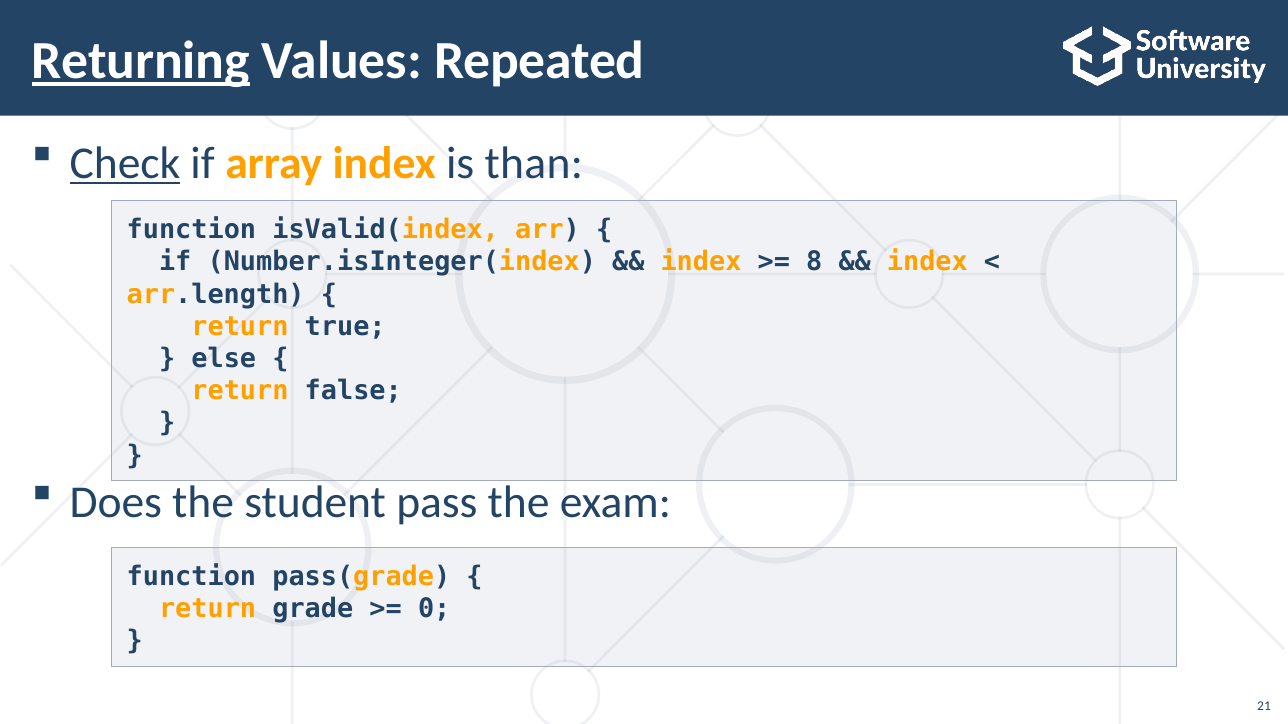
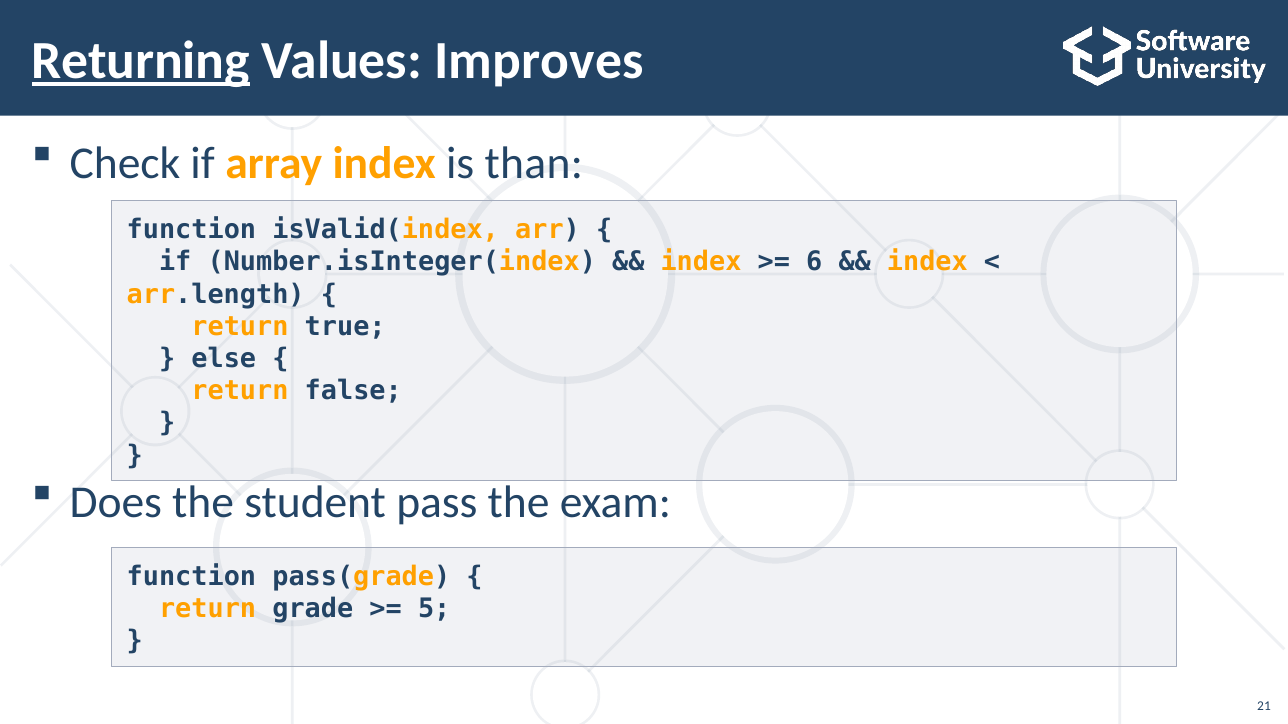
Repeated: Repeated -> Improves
Check underline: present -> none
8: 8 -> 6
0: 0 -> 5
